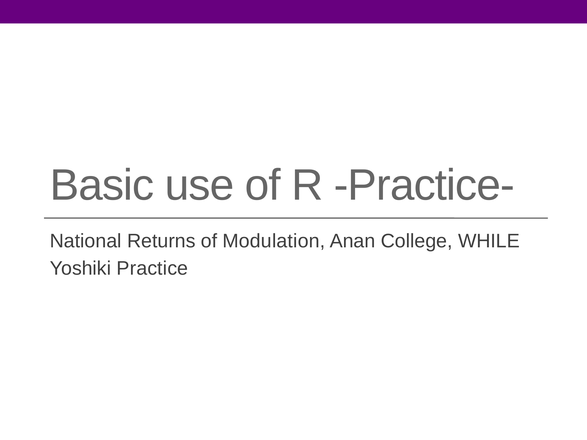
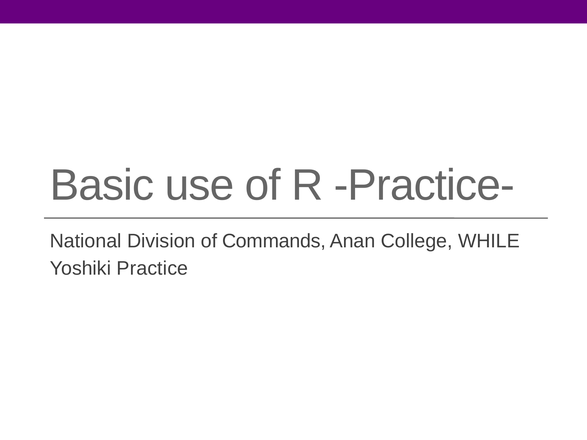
Returns: Returns -> Division
Modulation: Modulation -> Commands
